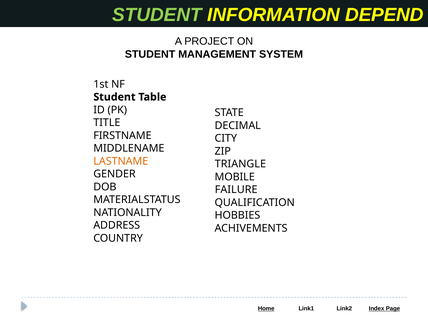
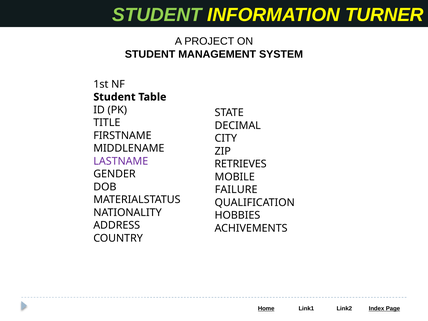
DEPEND: DEPEND -> TURNER
LASTNAME colour: orange -> purple
TRIANGLE: TRIANGLE -> RETRIEVES
